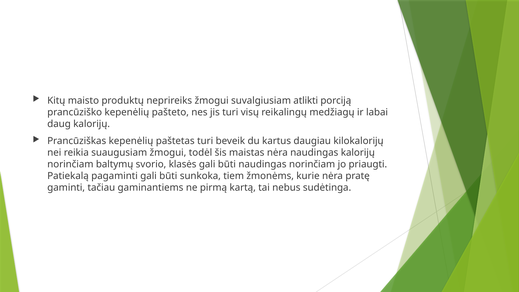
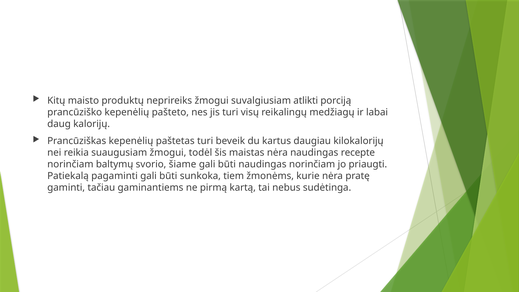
naudingas kalorijų: kalorijų -> recepte
klasės: klasės -> šiame
